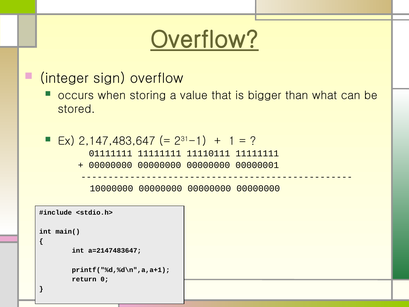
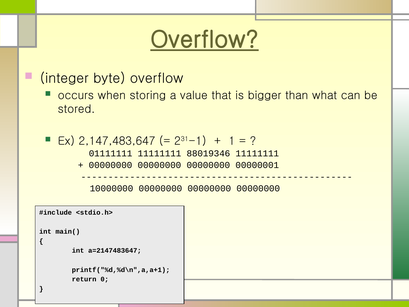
sign: sign -> byte
11110111: 11110111 -> 88019346
